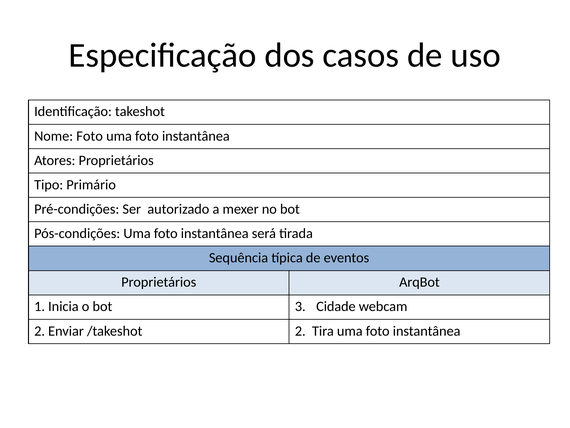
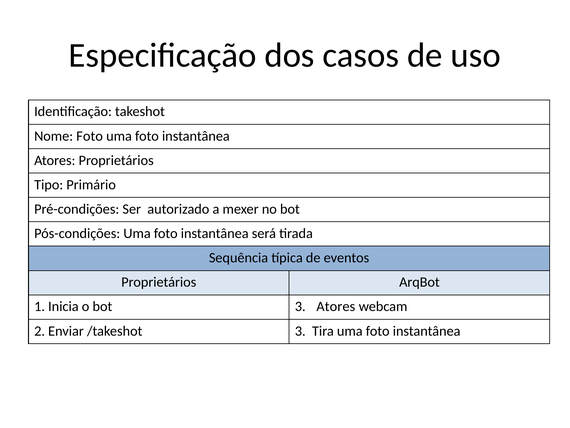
Cidade at (336, 306): Cidade -> Atores
/takeshot 2: 2 -> 3
